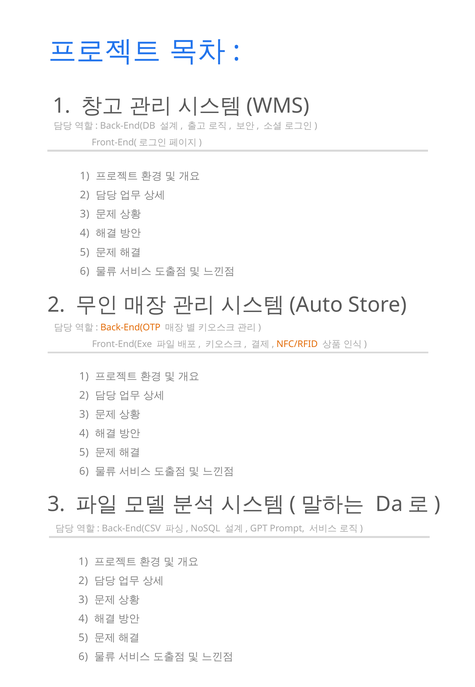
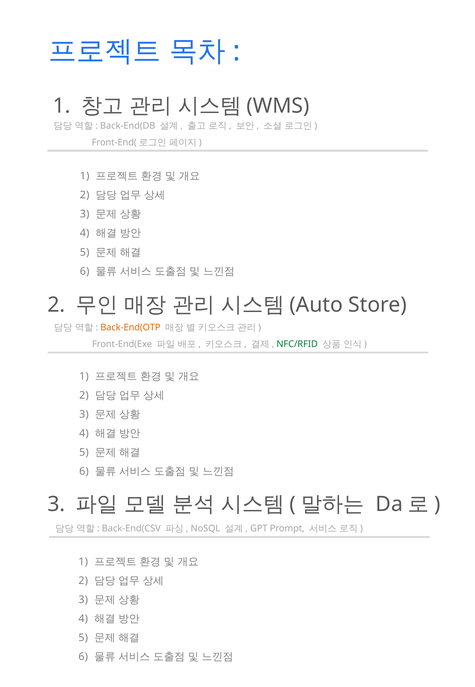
NFC/RFID colour: orange -> green
